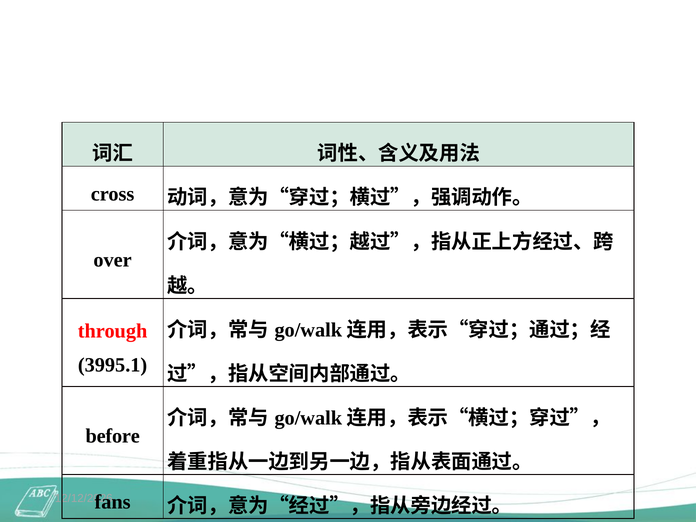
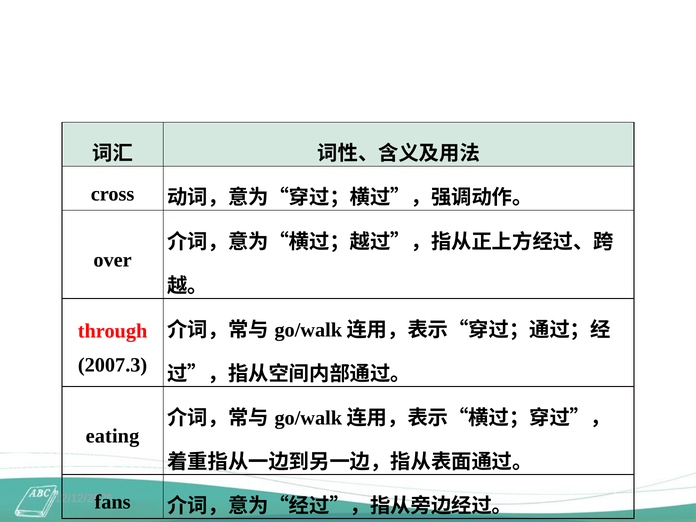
3995.1: 3995.1 -> 2007.3
before: before -> eating
